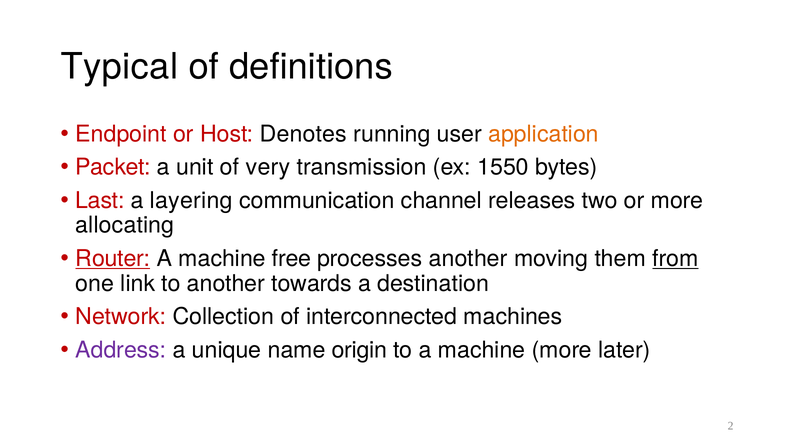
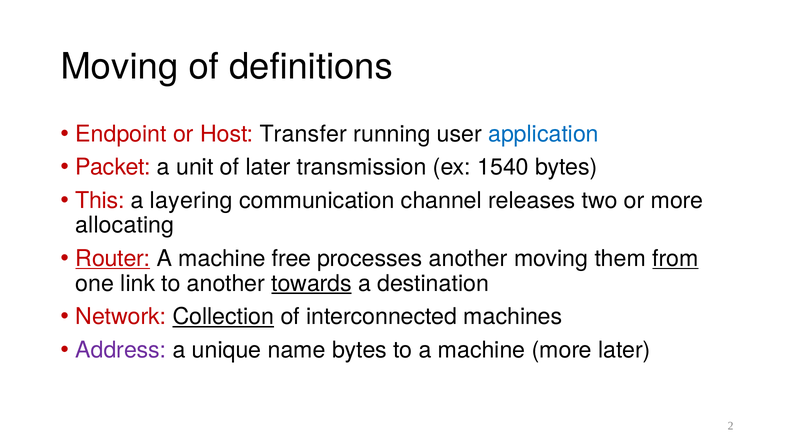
Typical at (119, 67): Typical -> Moving
Denotes: Denotes -> Transfer
application colour: orange -> blue
of very: very -> later
1550: 1550 -> 1540
Last: Last -> This
towards underline: none -> present
Collection underline: none -> present
name origin: origin -> bytes
